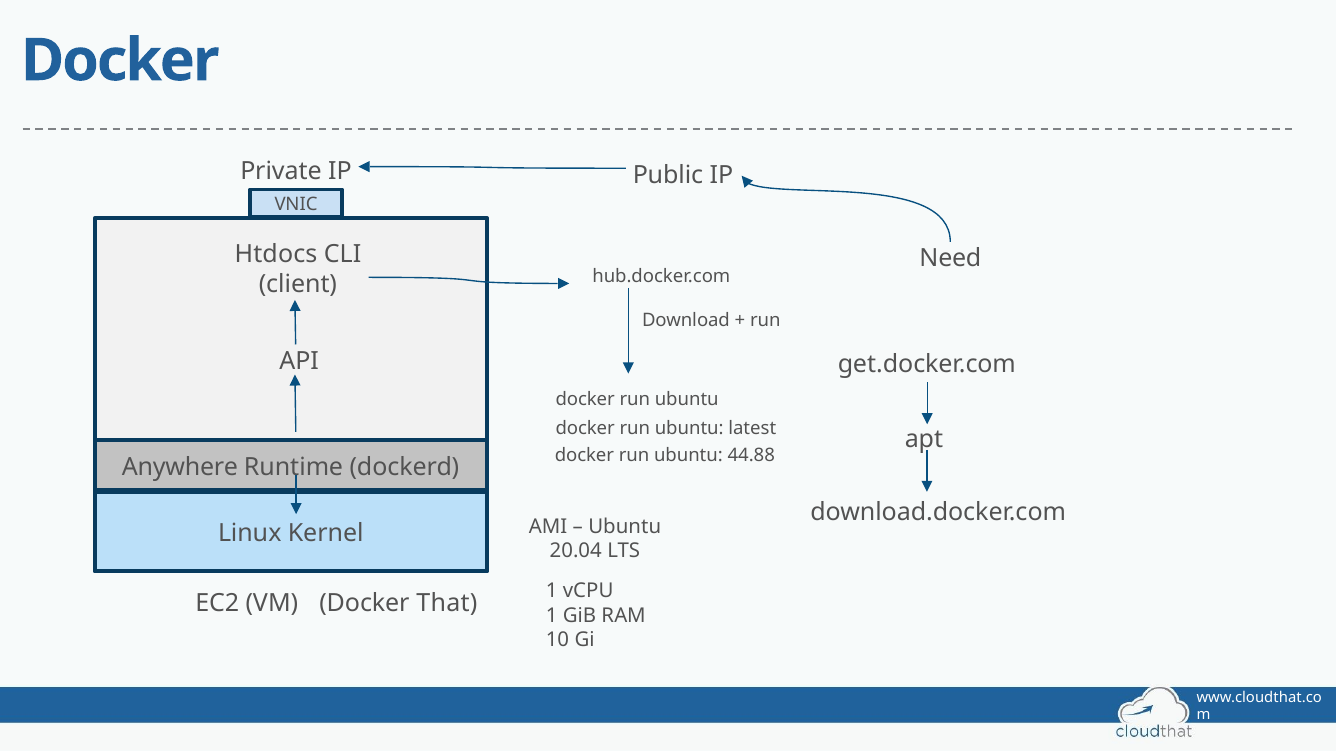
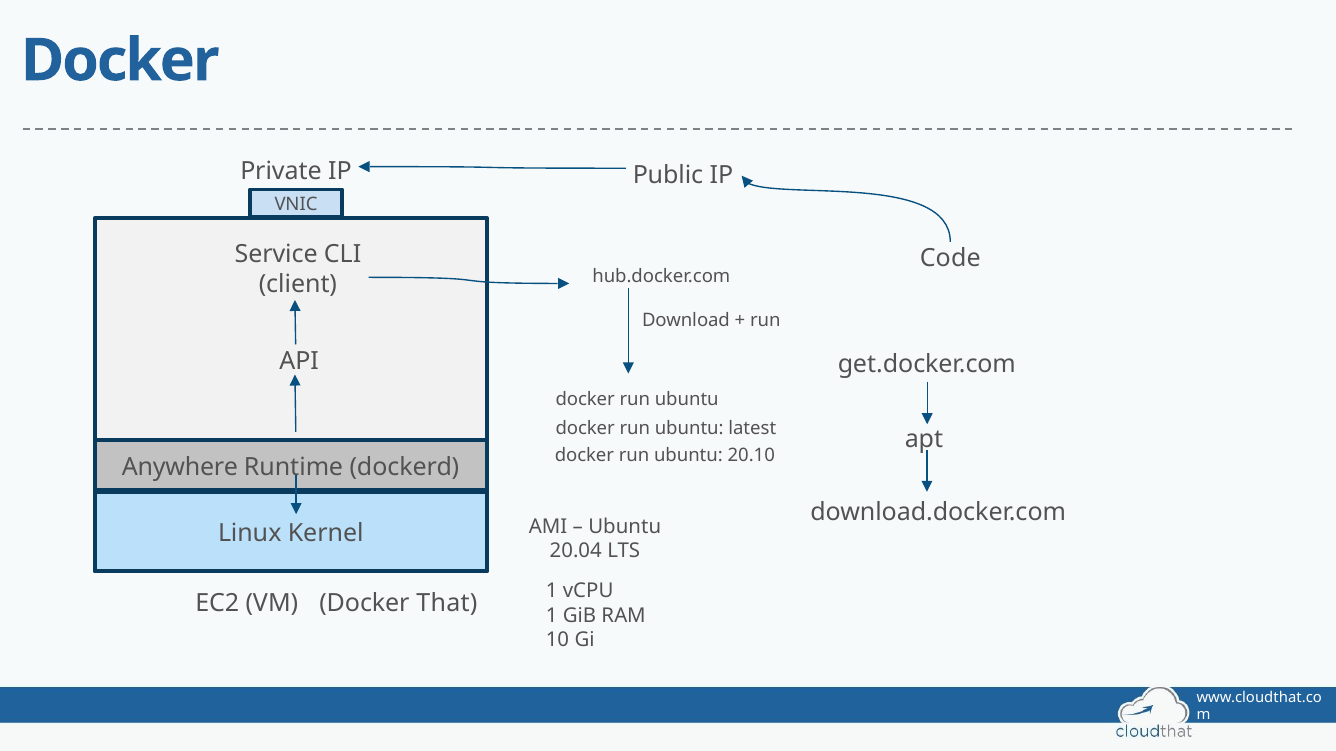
Htdocs: Htdocs -> Service
Need: Need -> Code
44.88: 44.88 -> 20.10
